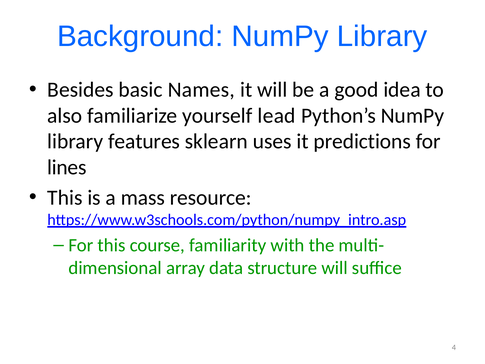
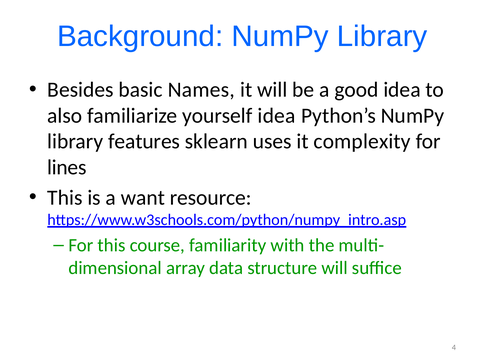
yourself lead: lead -> idea
predictions: predictions -> complexity
mass: mass -> want
